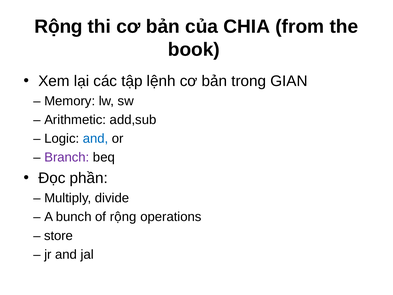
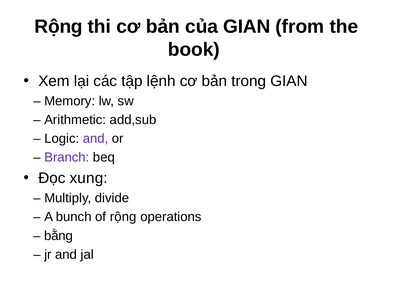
của CHIA: CHIA -> GIAN
and at (96, 139) colour: blue -> purple
phần: phần -> xung
store: store -> bằng
